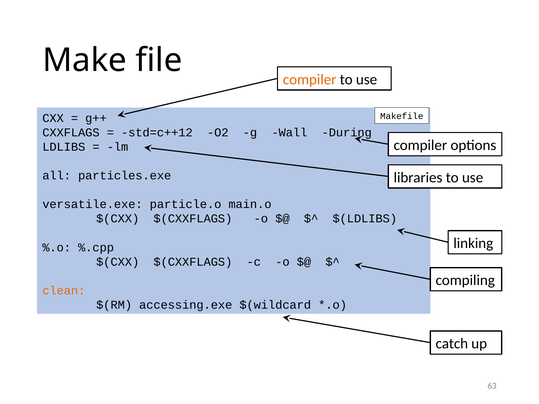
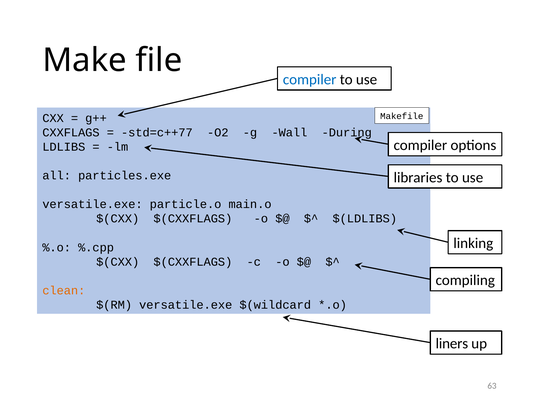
compiler at (310, 79) colour: orange -> blue
std=c++12: std=c++12 -> std=c++77
$(RM accessing.exe: accessing.exe -> versatile.exe
catch: catch -> liners
